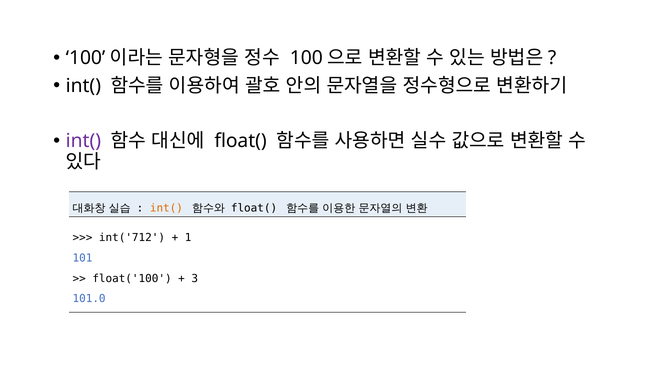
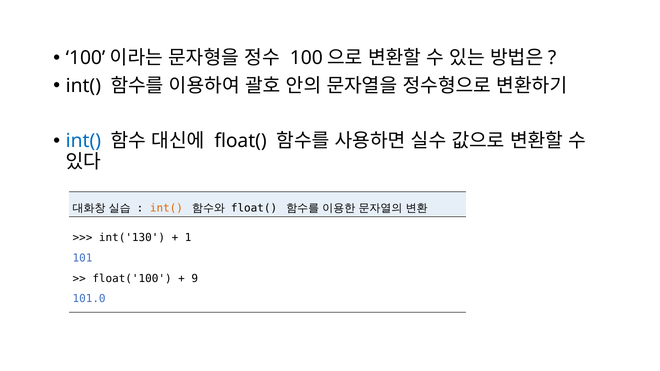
int( at (83, 141) colour: purple -> blue
int('712: int('712 -> int('130
3: 3 -> 9
